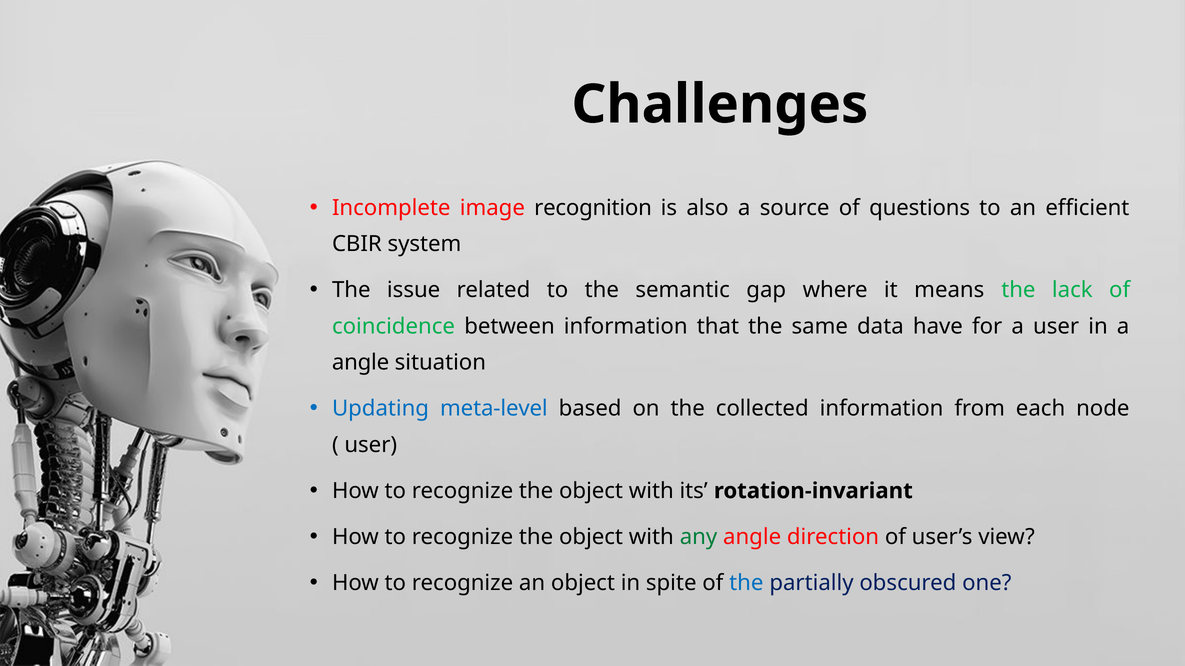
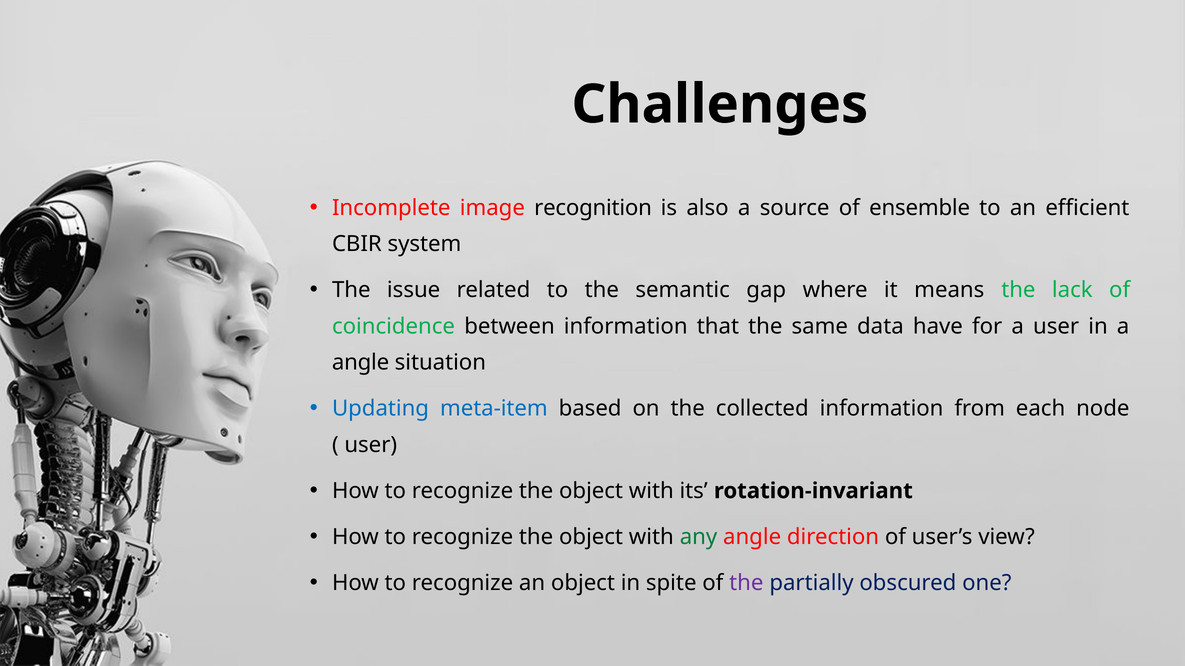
questions: questions -> ensemble
meta-level: meta-level -> meta-item
the at (746, 584) colour: blue -> purple
